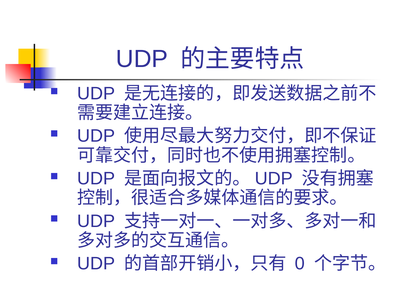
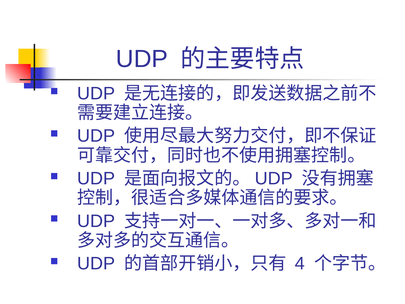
0: 0 -> 4
